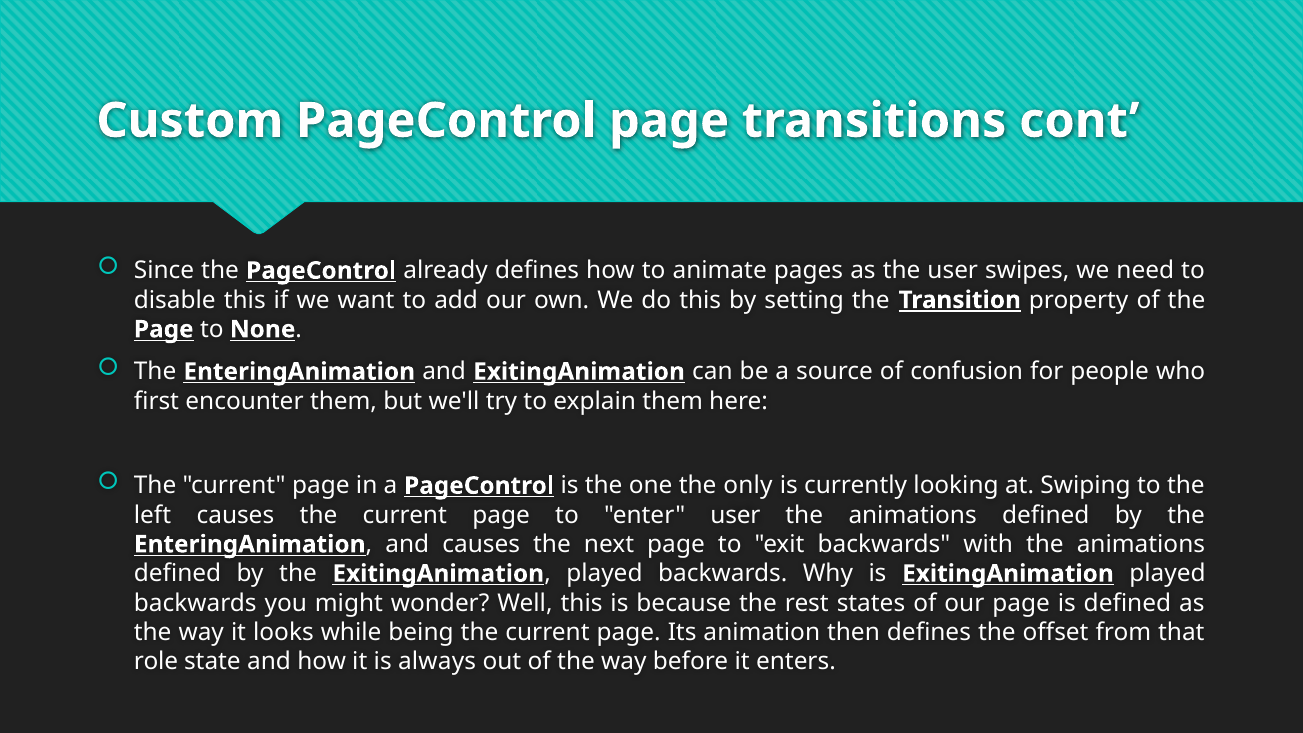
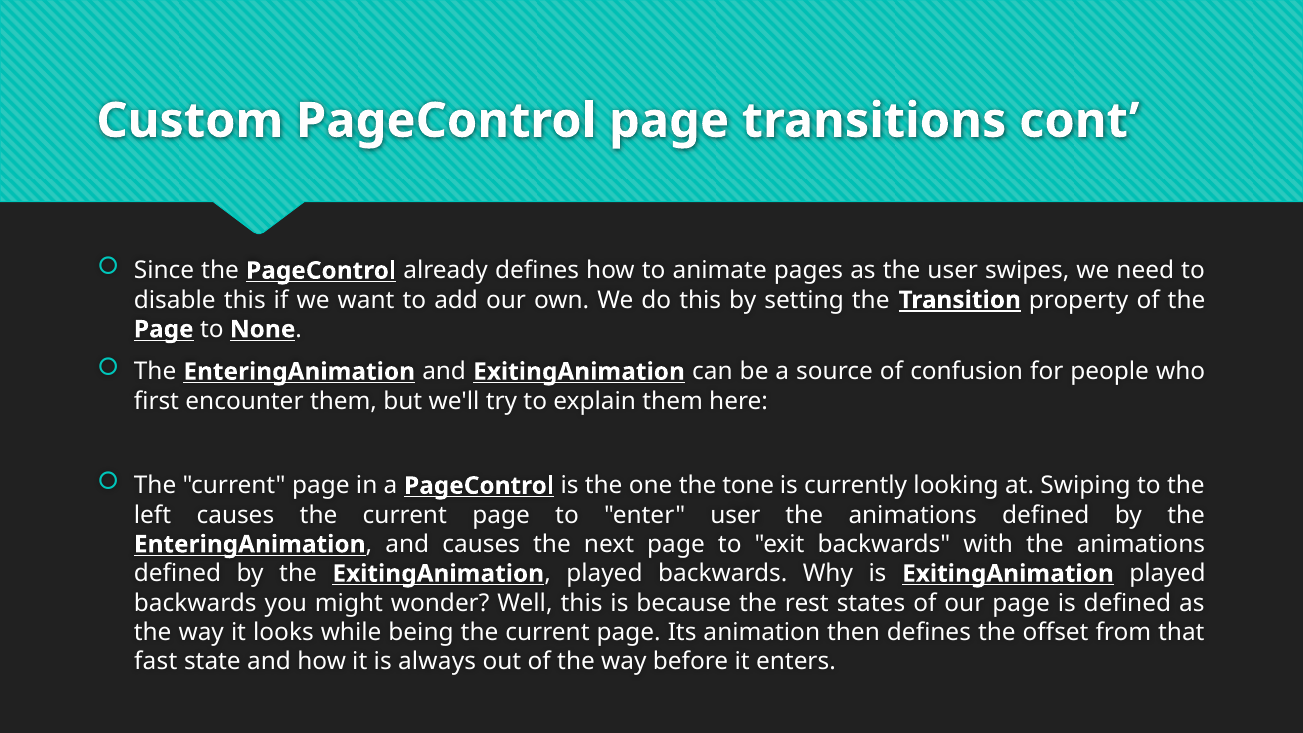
only: only -> tone
role: role -> fast
